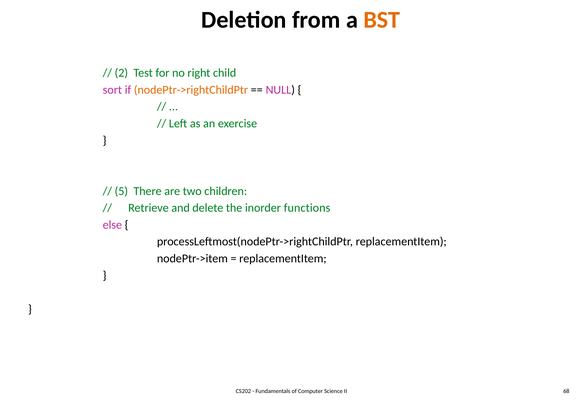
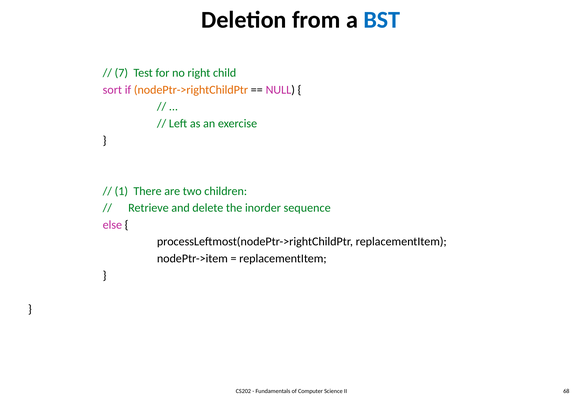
BST colour: orange -> blue
2: 2 -> 7
5: 5 -> 1
functions: functions -> sequence
